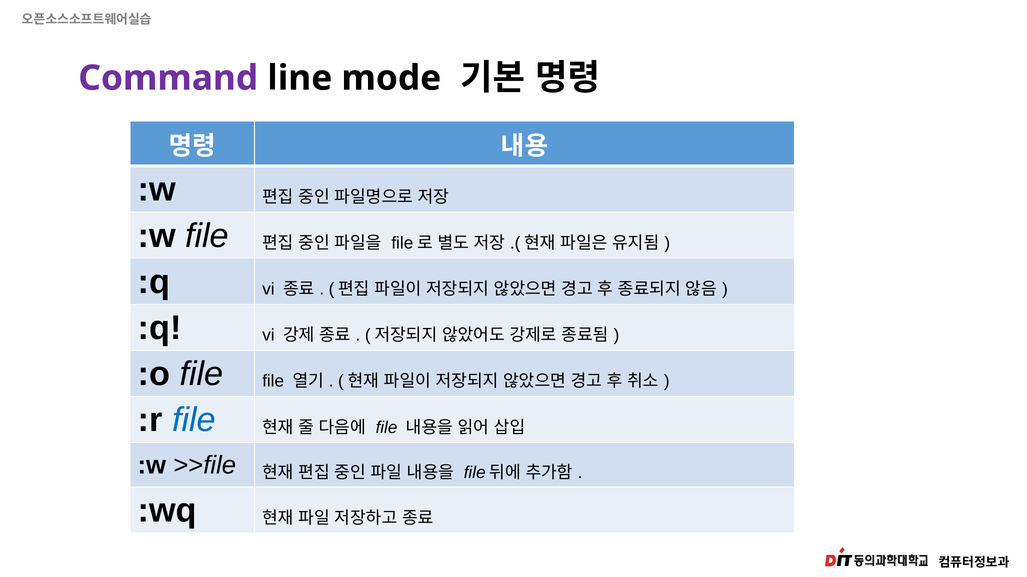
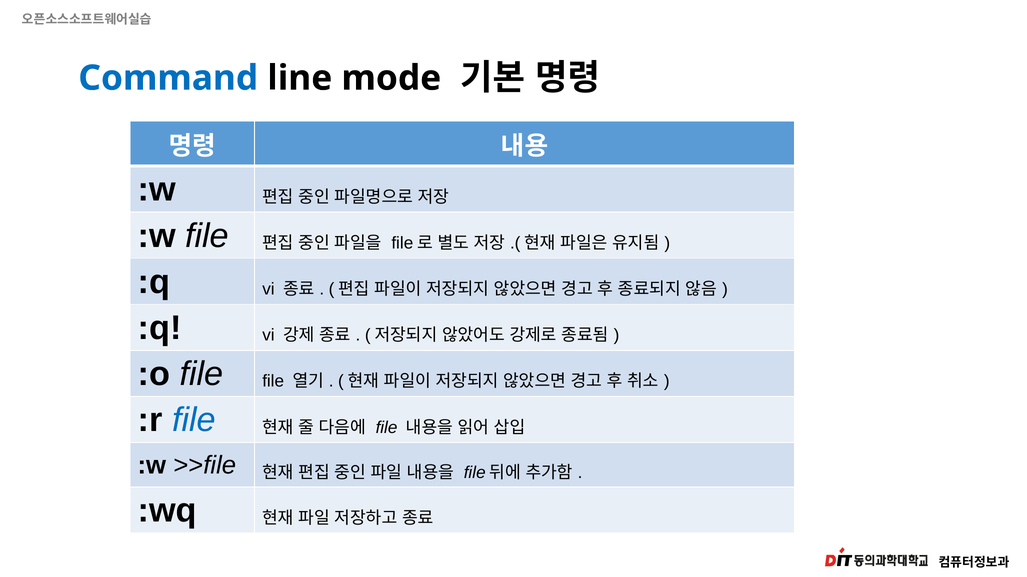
Command colour: purple -> blue
